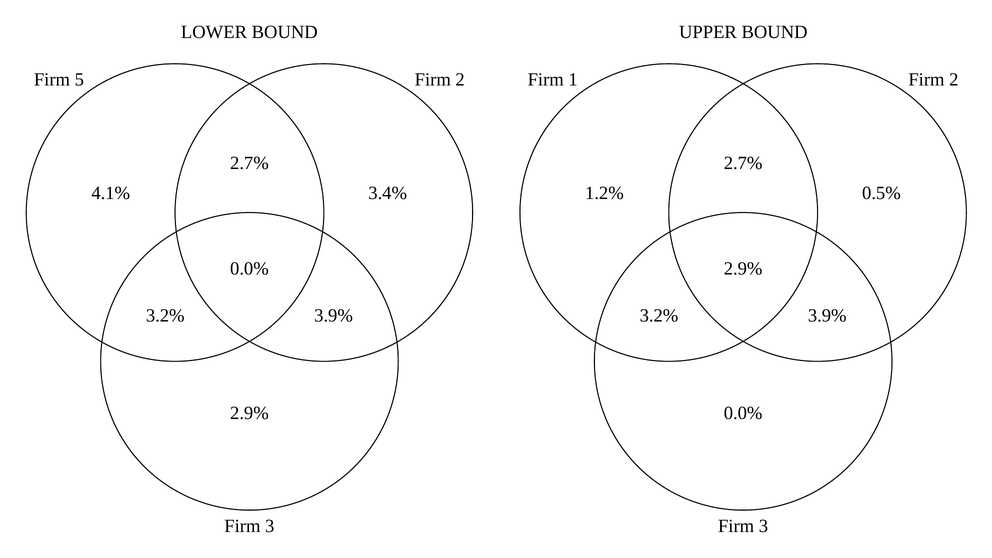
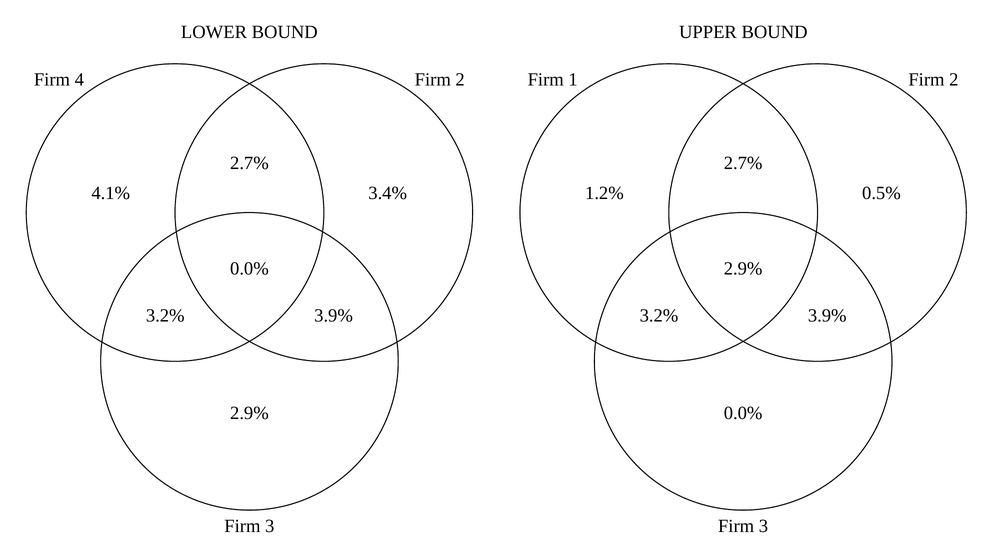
5: 5 -> 4
